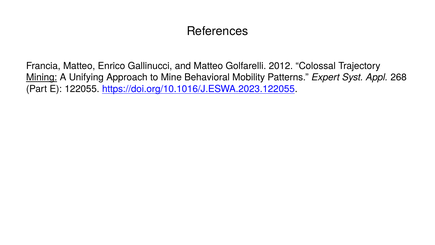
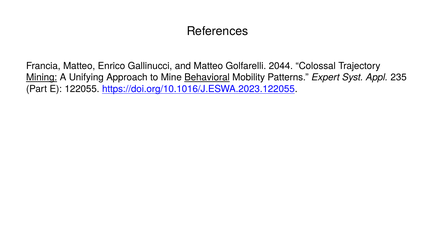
2012: 2012 -> 2044
Behavioral underline: none -> present
268: 268 -> 235
